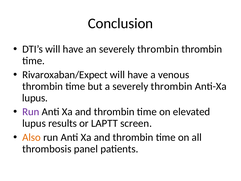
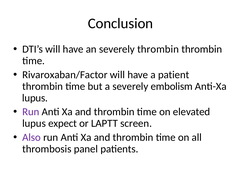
Rivaroxaban/Expect: Rivaroxaban/Expect -> Rivaroxaban/Factor
venous: venous -> patient
a severely thrombin: thrombin -> embolism
results: results -> expect
Also colour: orange -> purple
